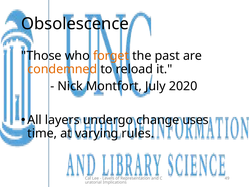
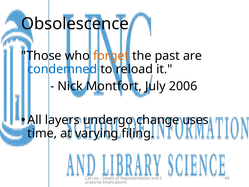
condemned colour: orange -> blue
2020: 2020 -> 2006
rules: rules -> filing
